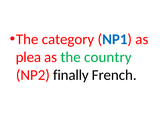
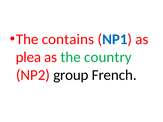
category: category -> contains
finally: finally -> group
